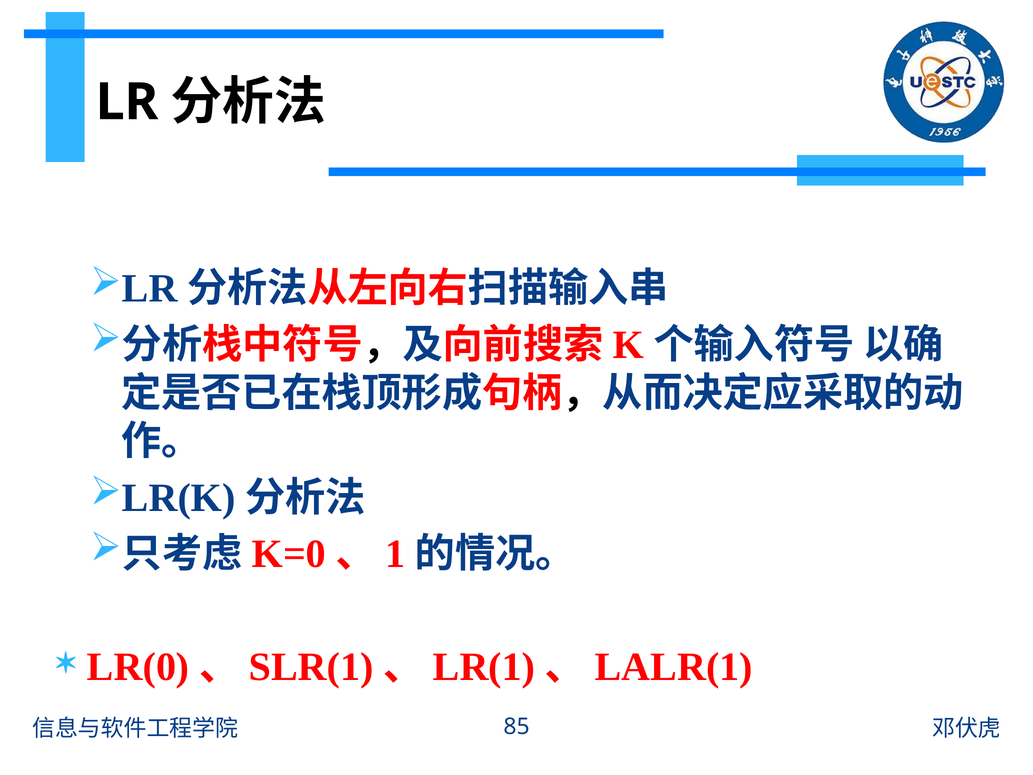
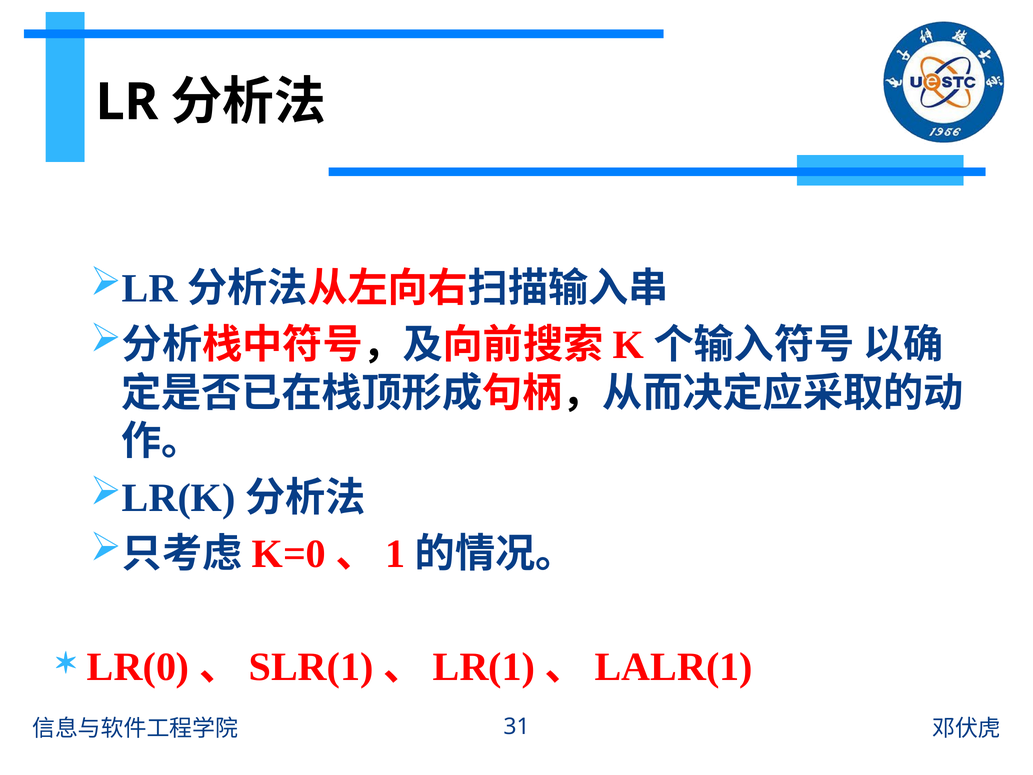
85: 85 -> 31
